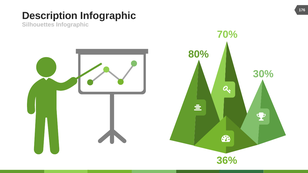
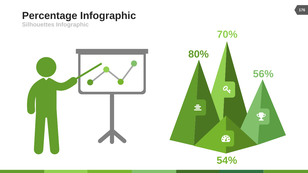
Description: Description -> Percentage
30%: 30% -> 56%
36%: 36% -> 54%
